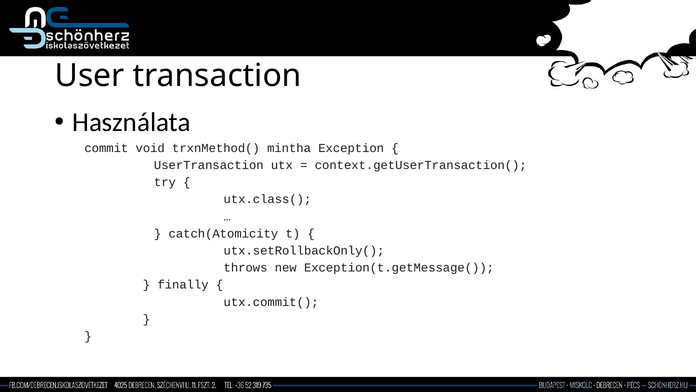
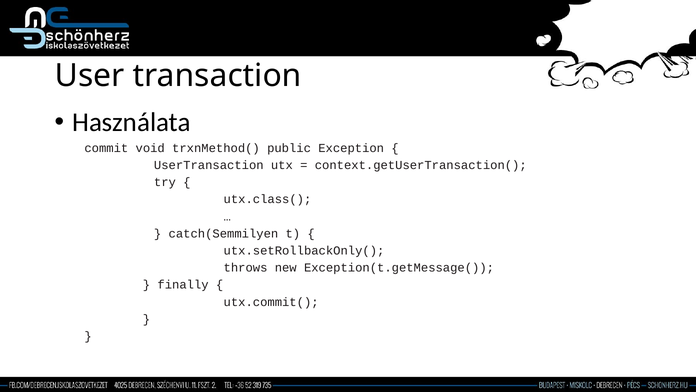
mintha: mintha -> public
catch(Atomicity: catch(Atomicity -> catch(Semmilyen
